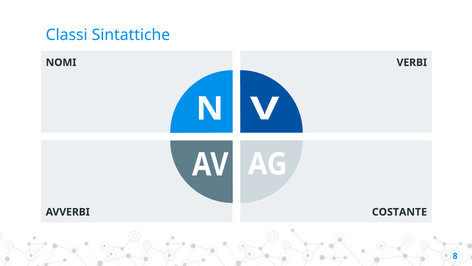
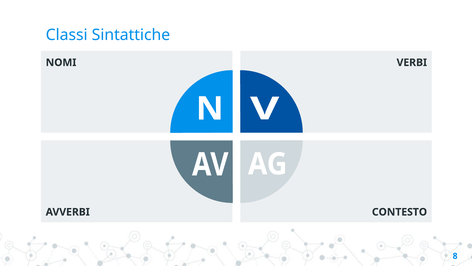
COSTANTE: COSTANTE -> CONTESTO
